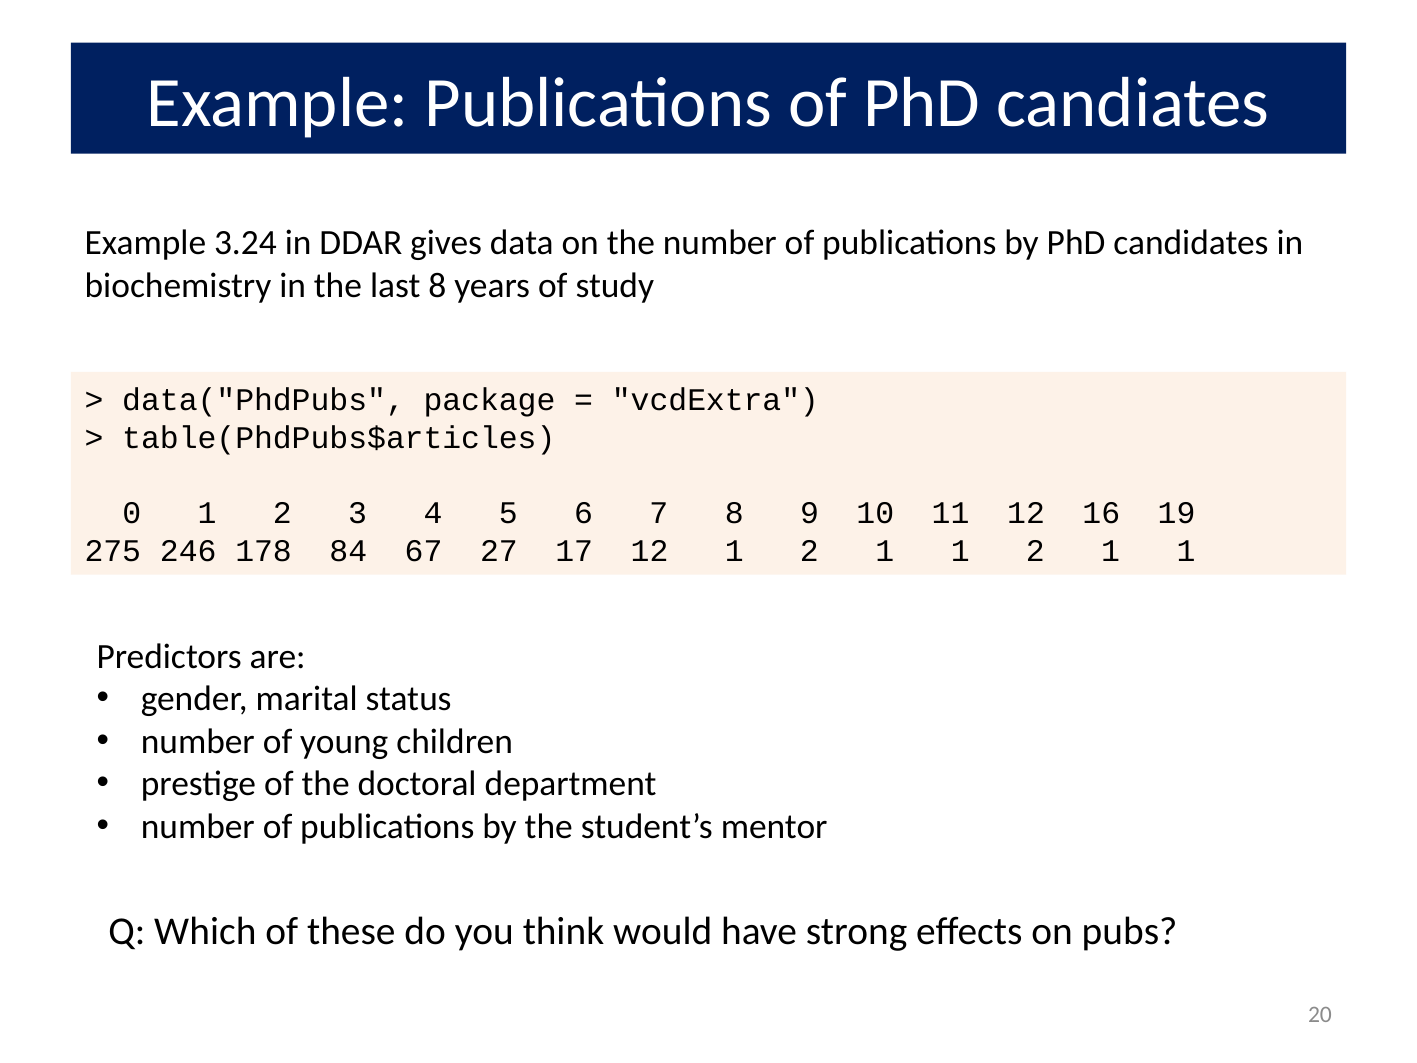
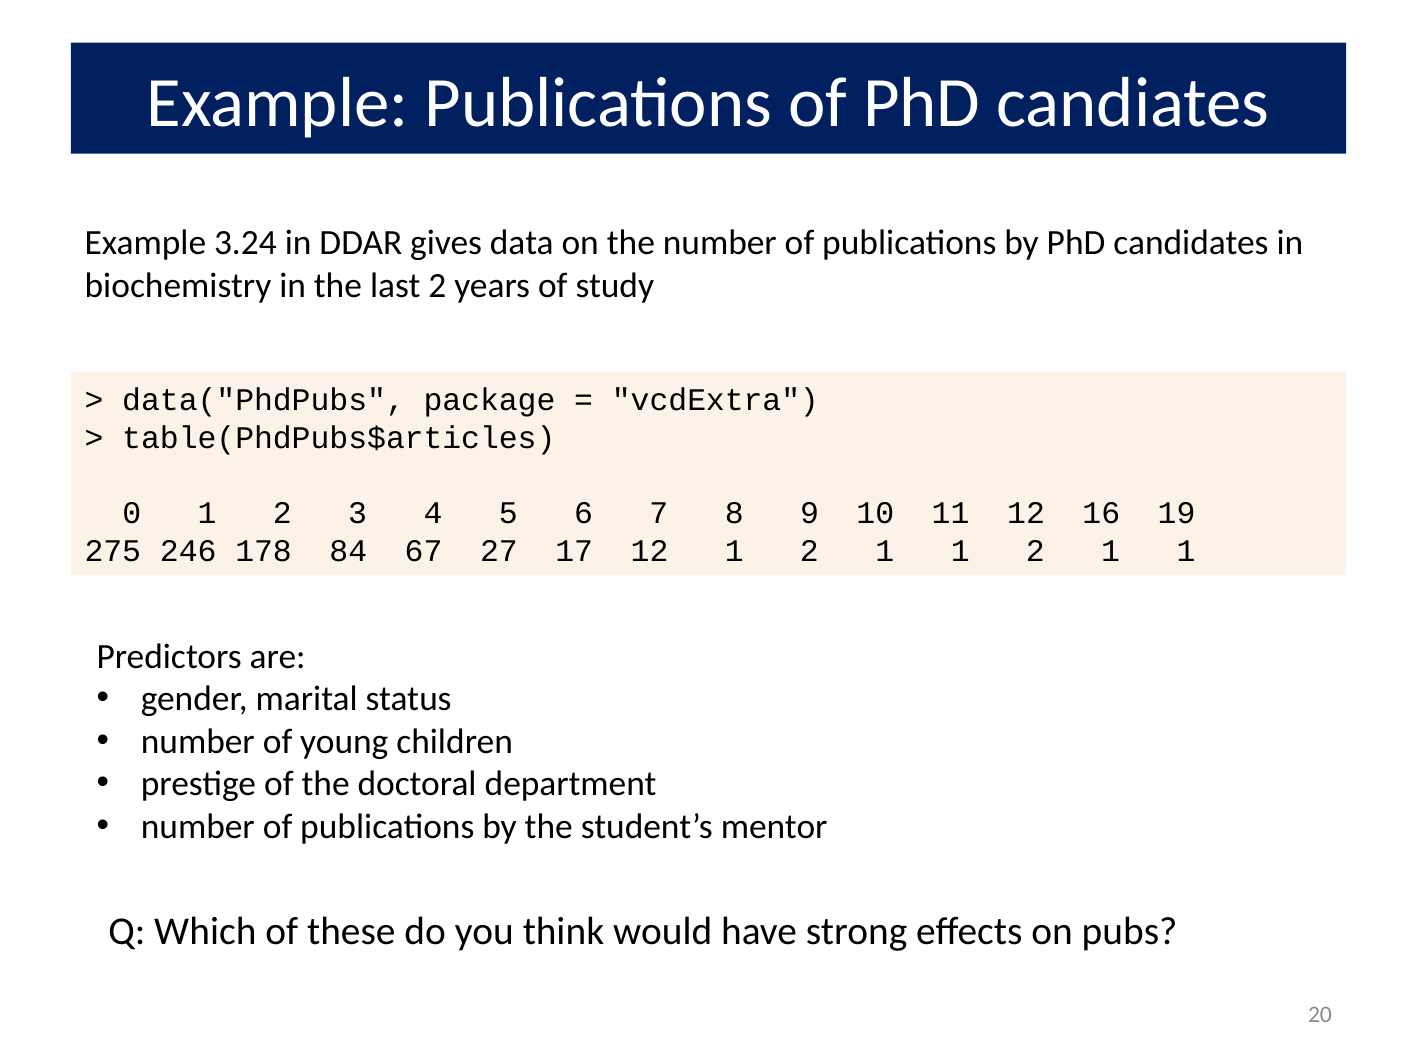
last 8: 8 -> 2
